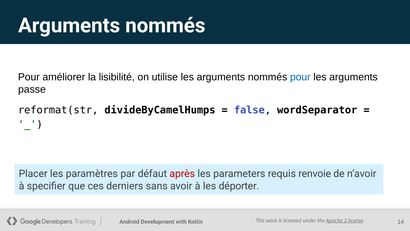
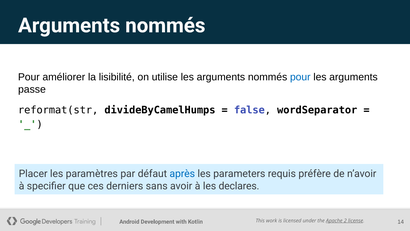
après colour: red -> blue
renvoie: renvoie -> préfère
déporter: déporter -> declares
